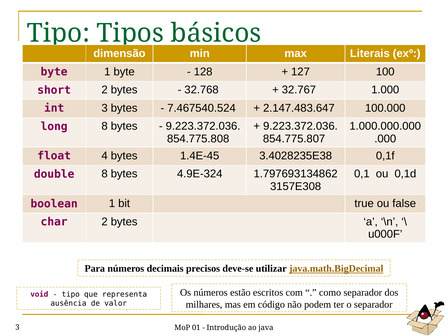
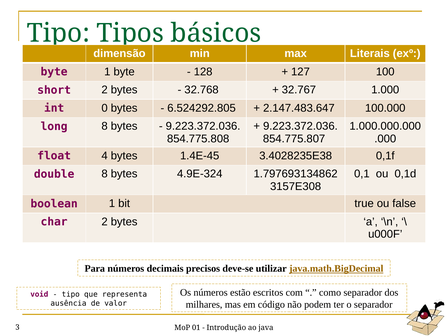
int 3: 3 -> 0
7.467540.524: 7.467540.524 -> 6.524292.805
